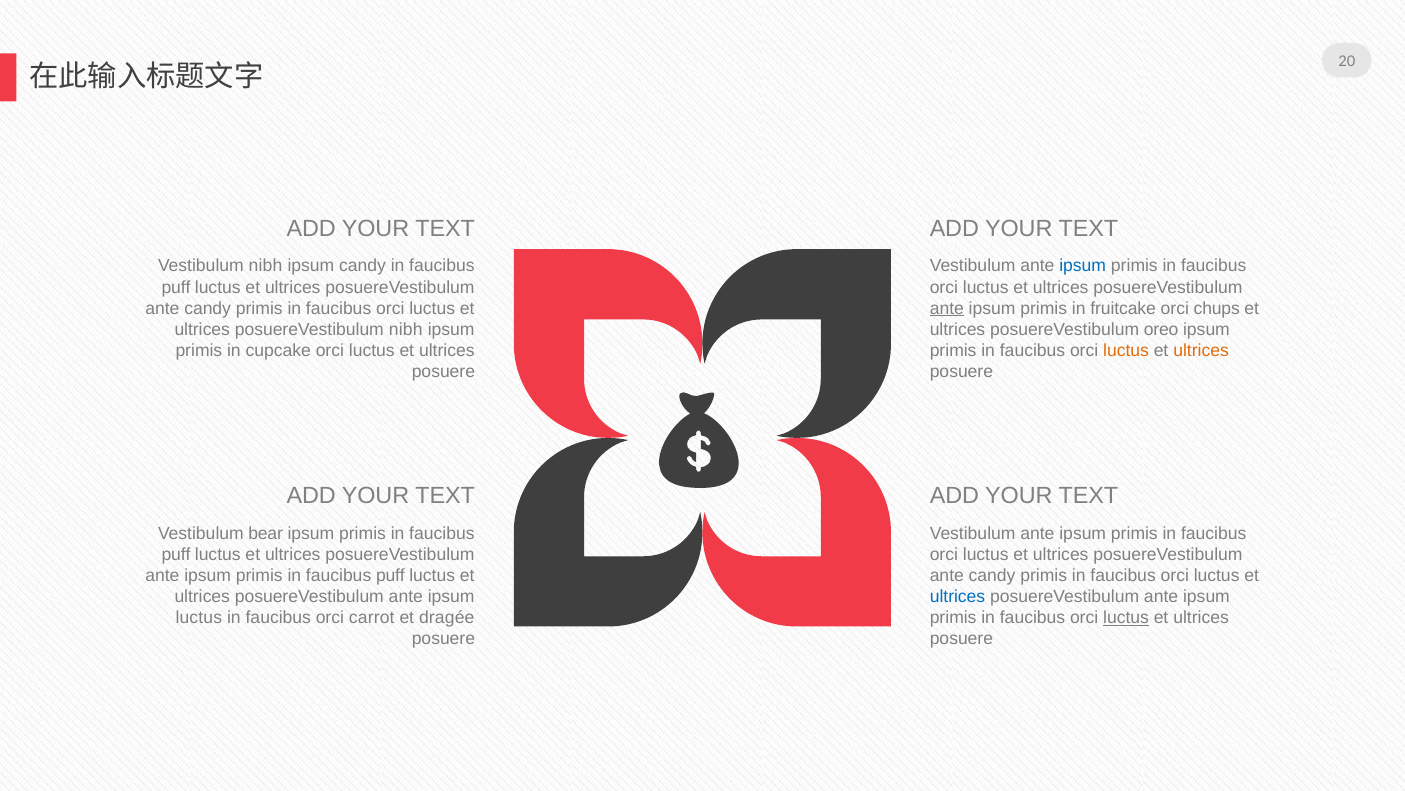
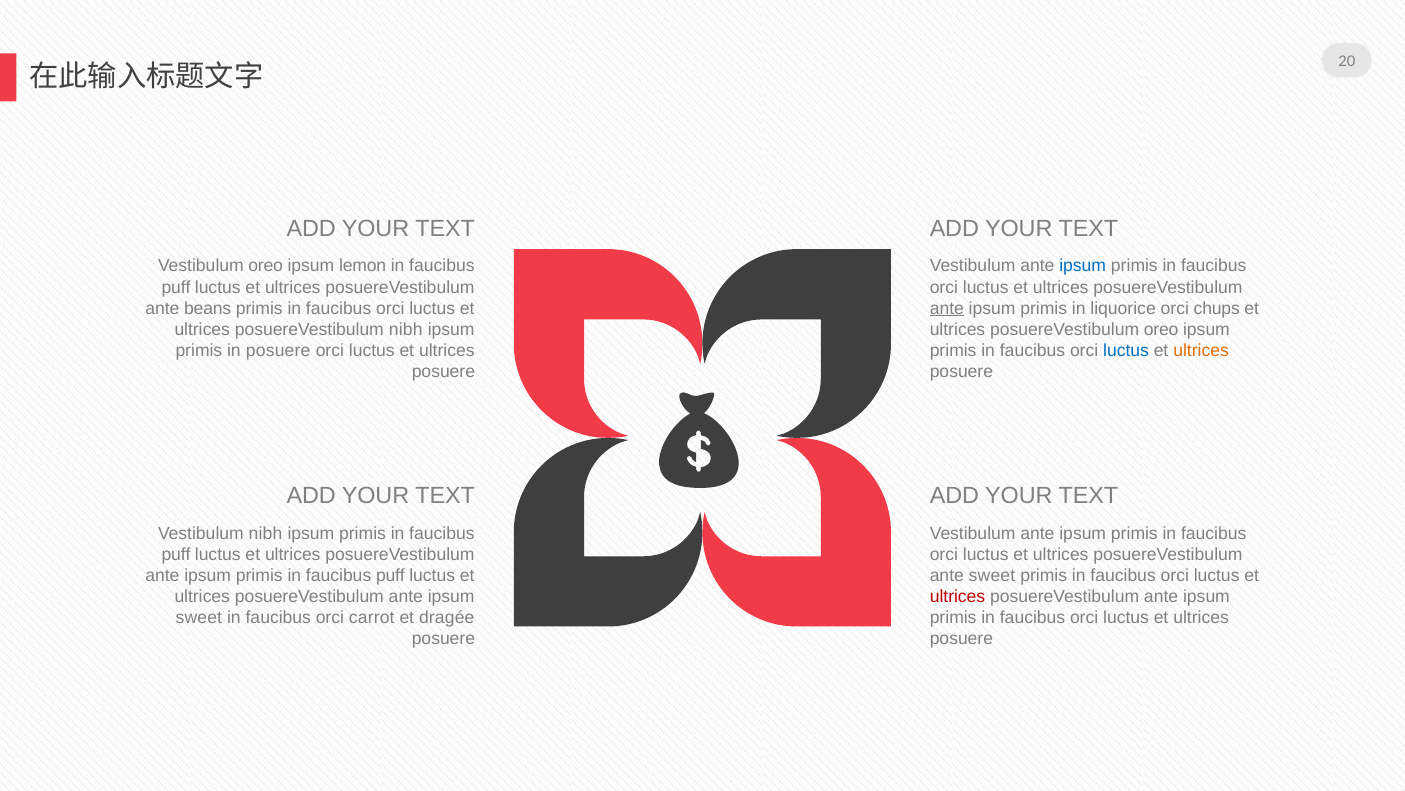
Vestibulum nibh: nibh -> oreo
ipsum candy: candy -> lemon
candy at (208, 308): candy -> beans
fruitcake: fruitcake -> liquorice
in cupcake: cupcake -> posuere
luctus at (1126, 350) colour: orange -> blue
Vestibulum bear: bear -> nibh
candy at (992, 575): candy -> sweet
ultrices at (958, 596) colour: blue -> red
luctus at (199, 617): luctus -> sweet
luctus at (1126, 617) underline: present -> none
